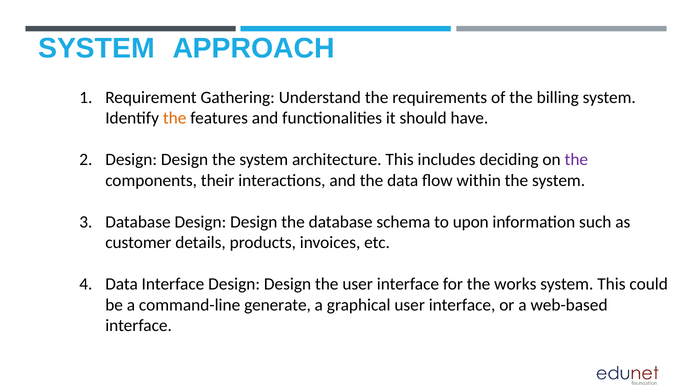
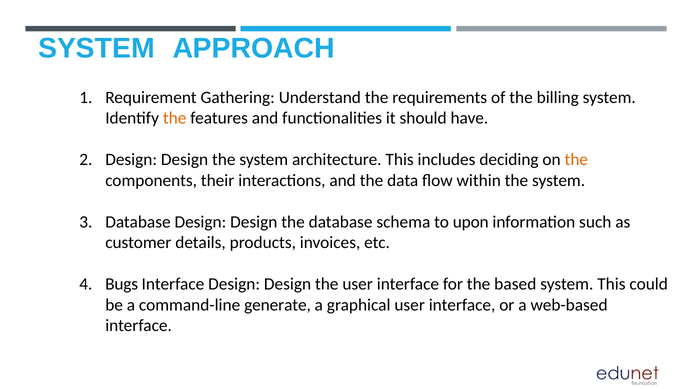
the at (576, 160) colour: purple -> orange
Data at (122, 284): Data -> Bugs
works: works -> based
